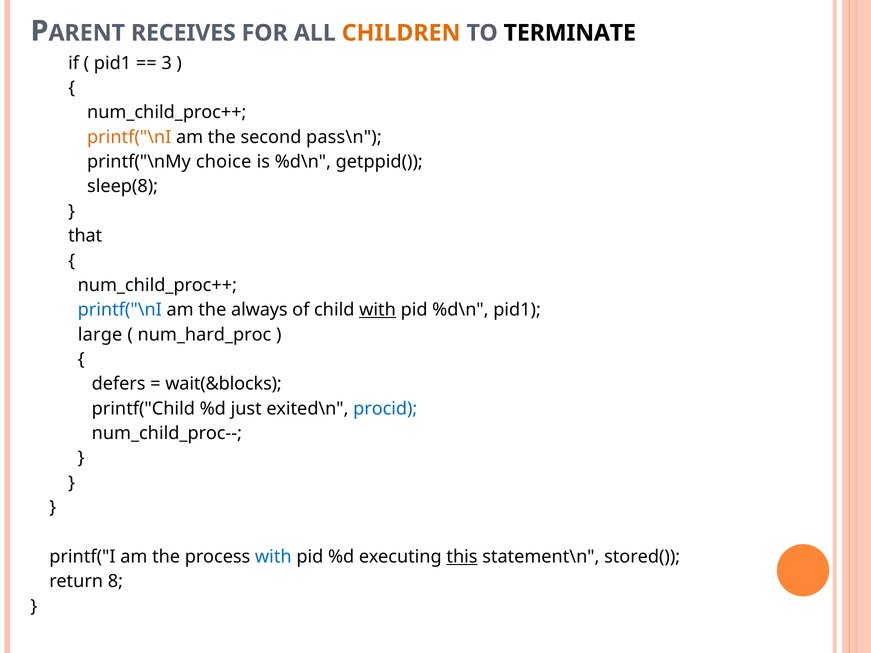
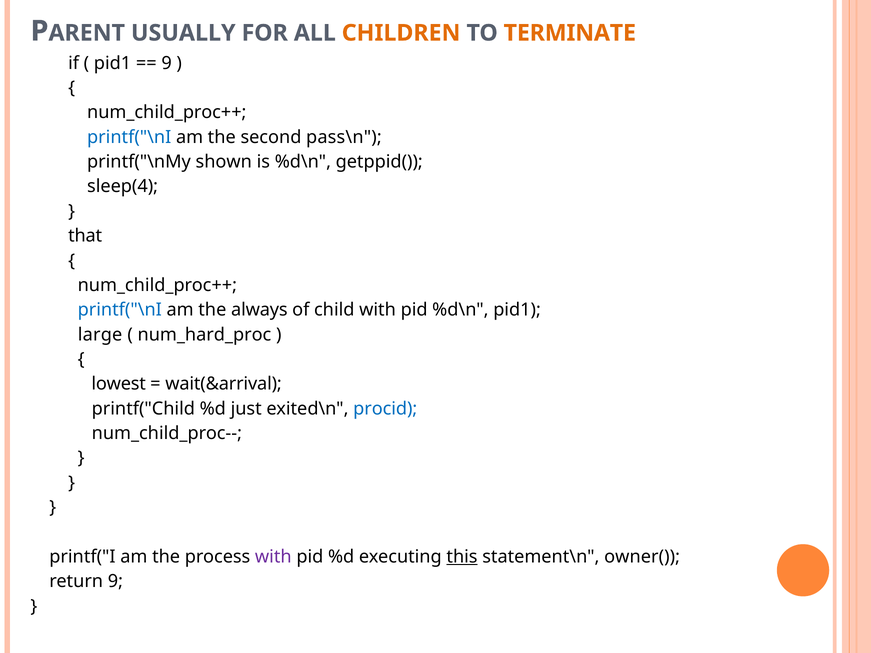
RECEIVES: RECEIVES -> USUALLY
TERMINATE colour: black -> orange
3 at (167, 63): 3 -> 9
printf("\nI at (129, 137) colour: orange -> blue
choice: choice -> shown
sleep(8: sleep(8 -> sleep(4
with at (378, 310) underline: present -> none
defers: defers -> lowest
wait(&blocks: wait(&blocks -> wait(&arrival
with at (273, 557) colour: blue -> purple
stored(: stored( -> owner(
return 8: 8 -> 9
